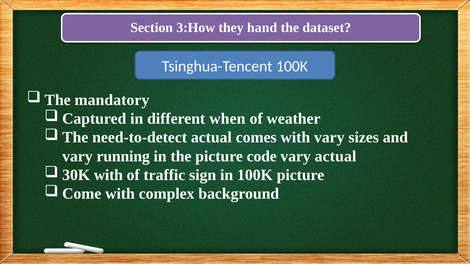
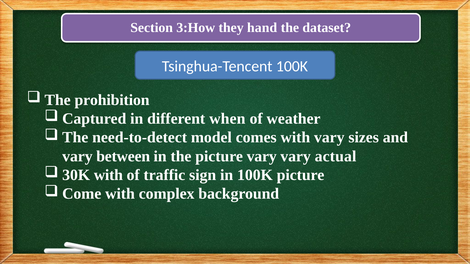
mandatory: mandatory -> prohibition
need-to-detect actual: actual -> model
running: running -> between
picture code: code -> vary
